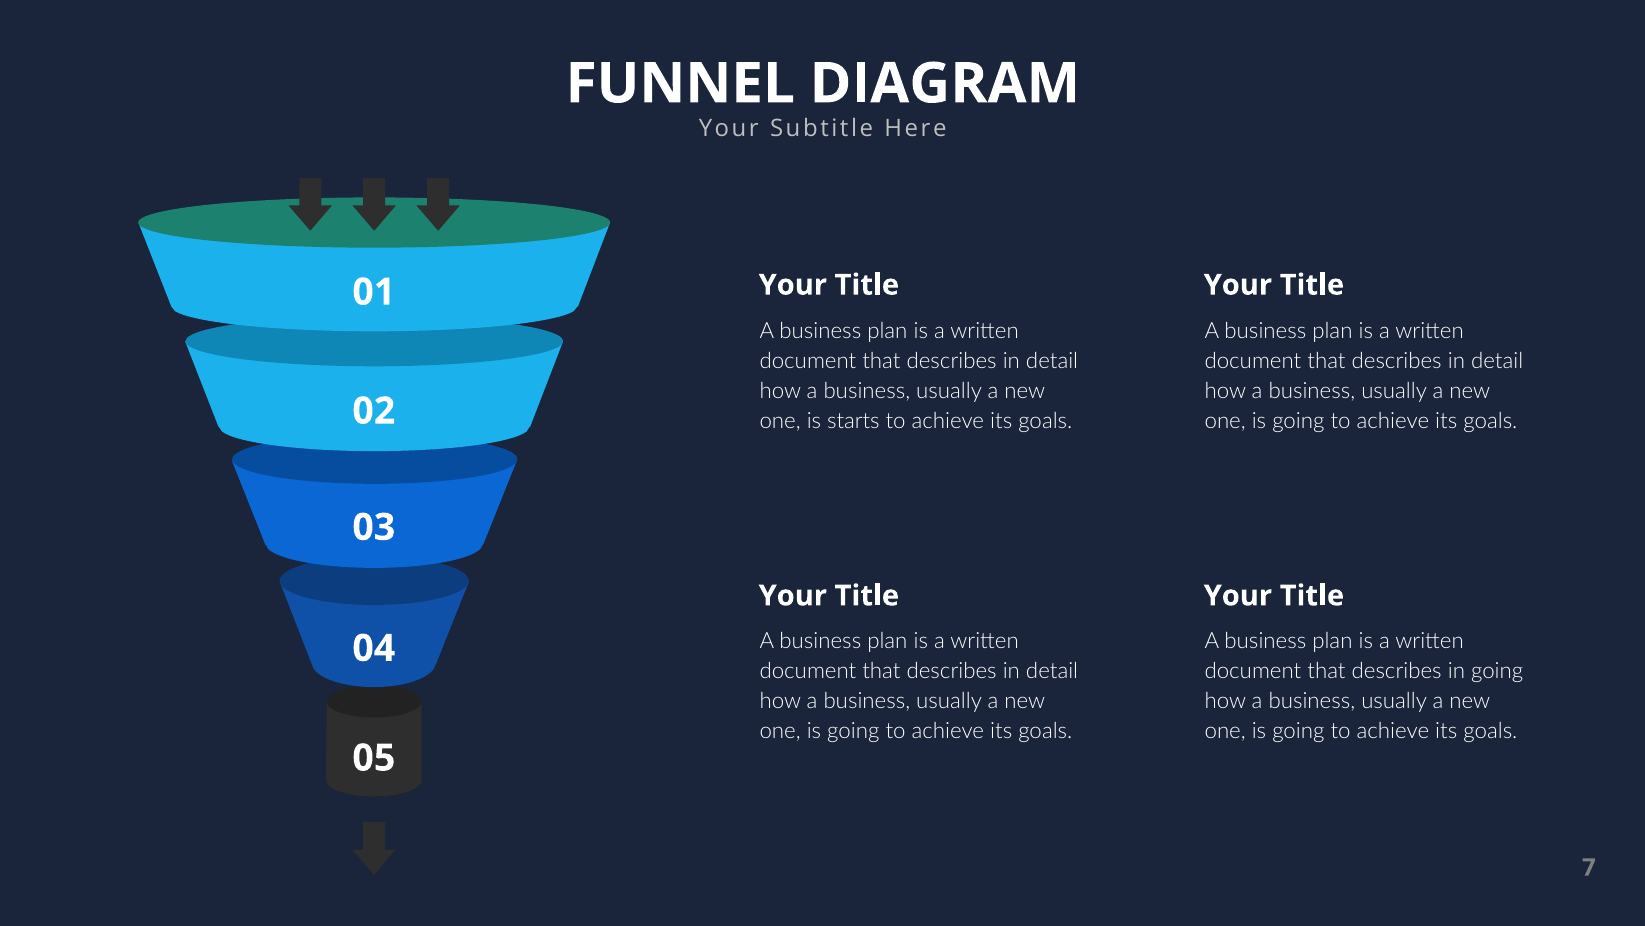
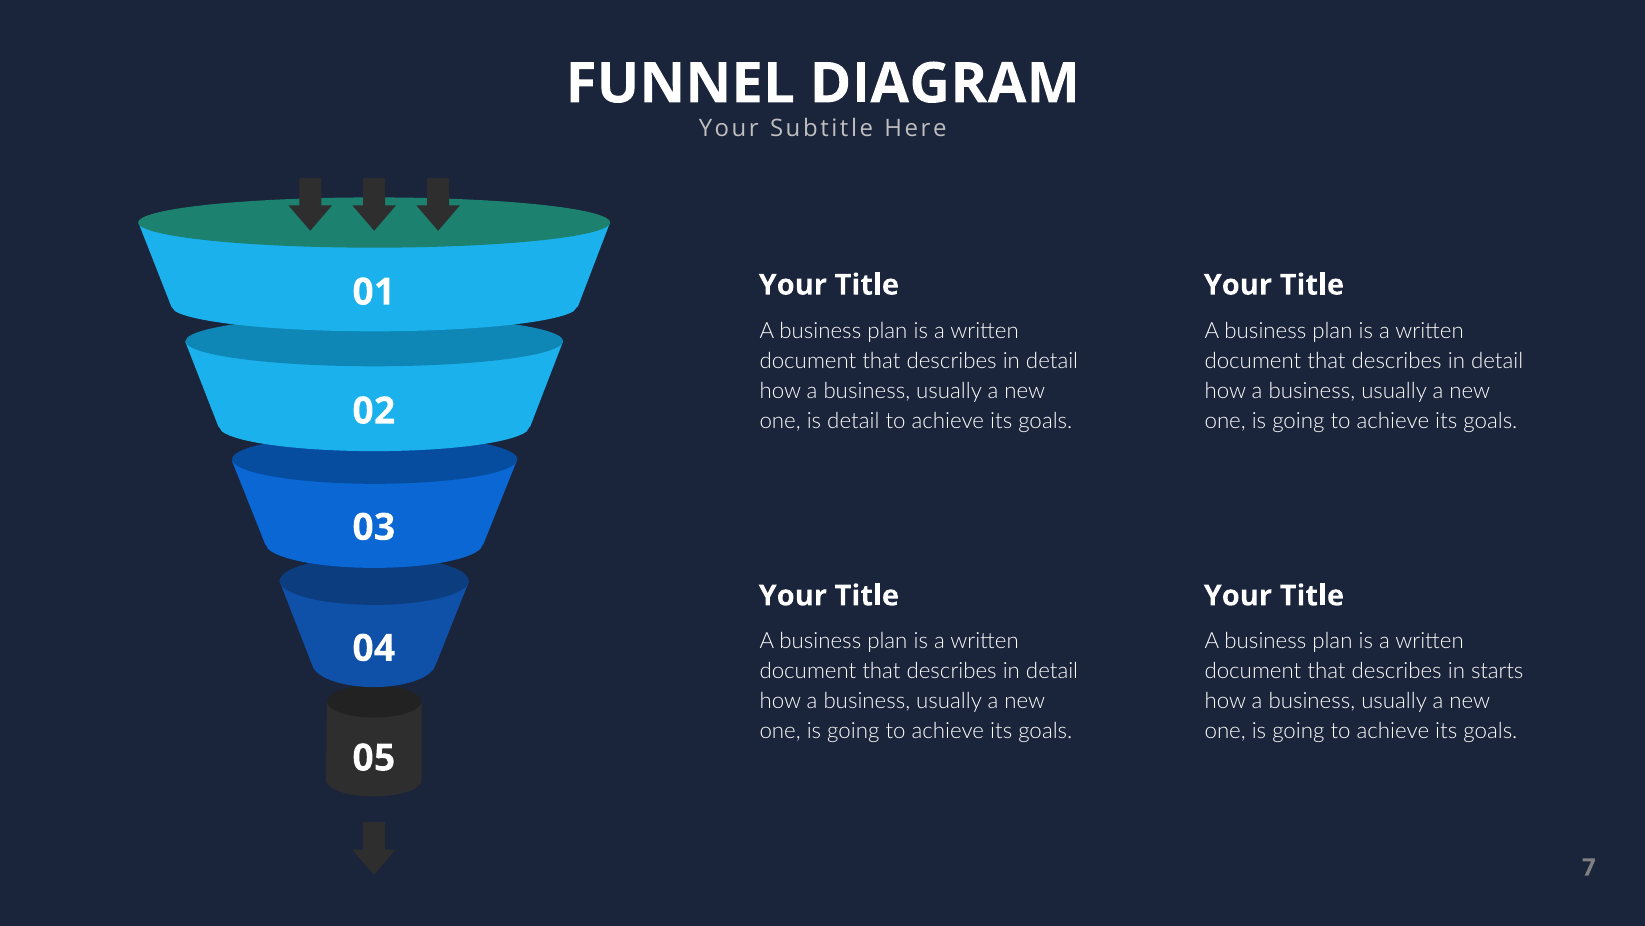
is starts: starts -> detail
in going: going -> starts
